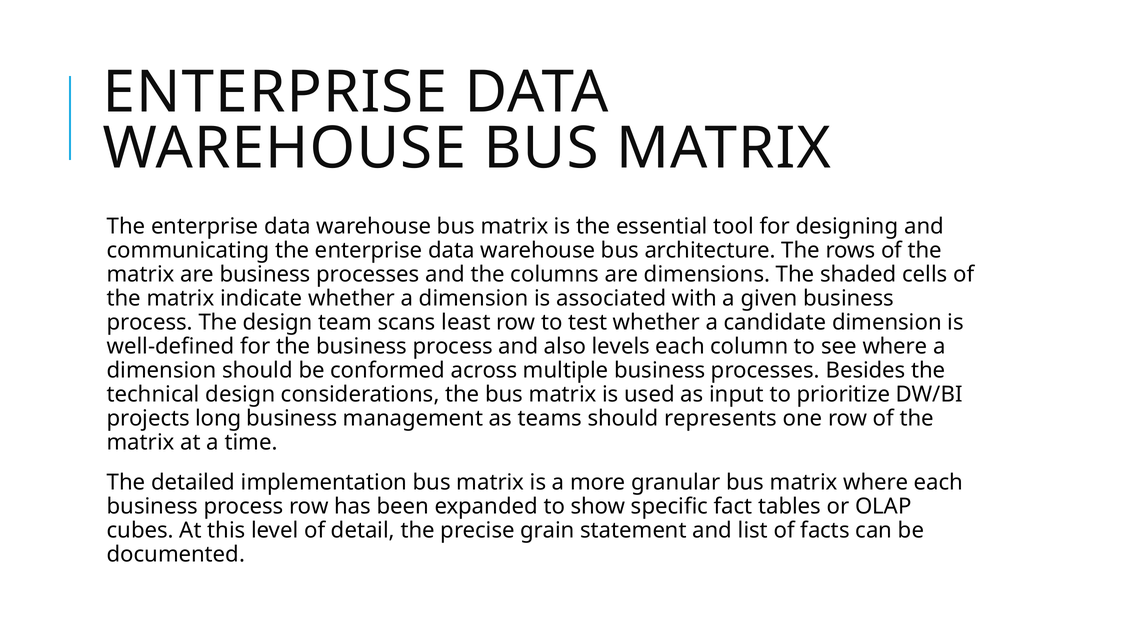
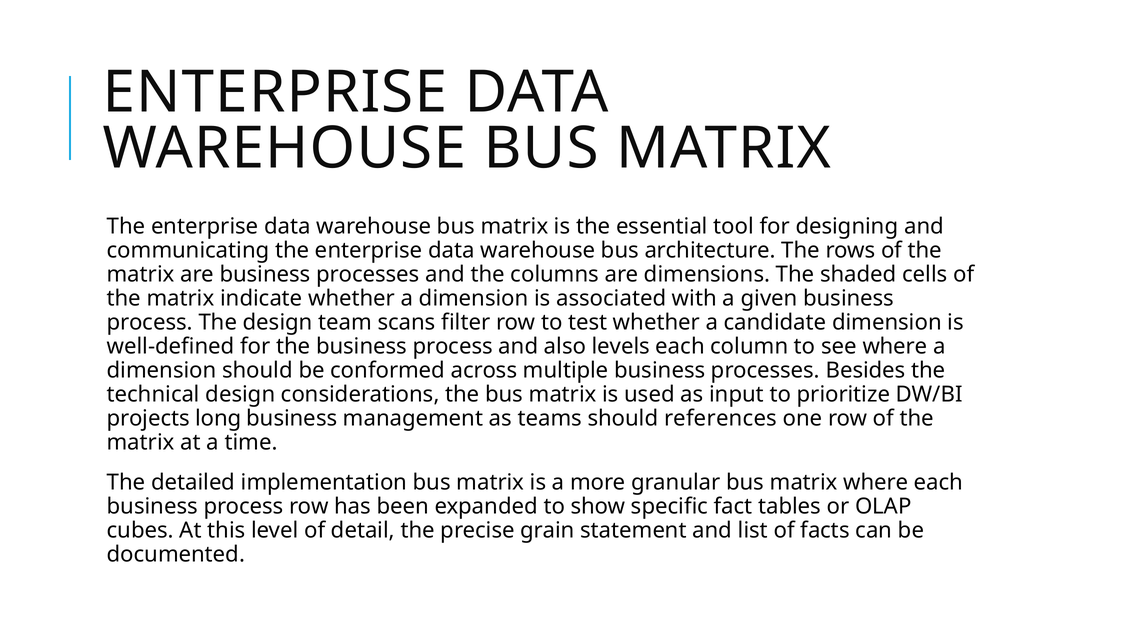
least: least -> filter
represents: represents -> references
